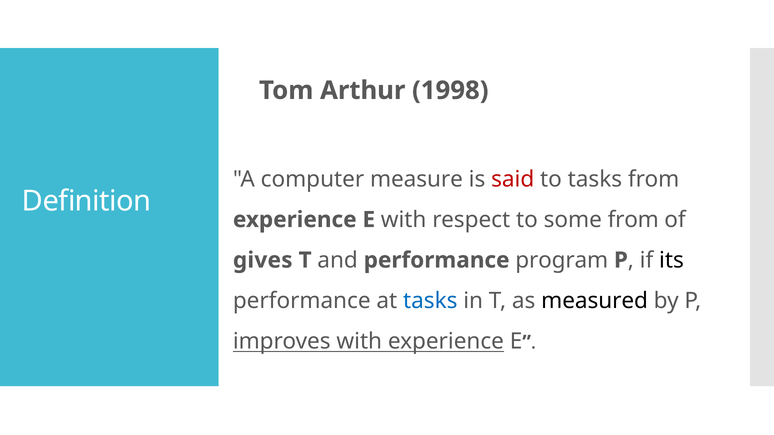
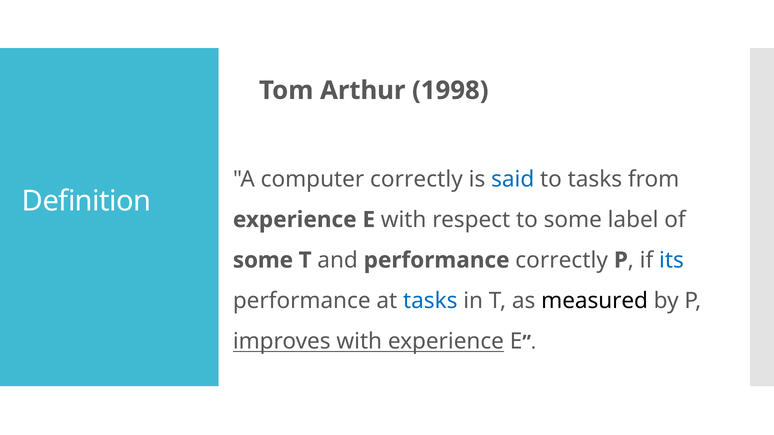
computer measure: measure -> correctly
said colour: red -> blue
some from: from -> label
gives at (263, 260): gives -> some
performance program: program -> correctly
its colour: black -> blue
